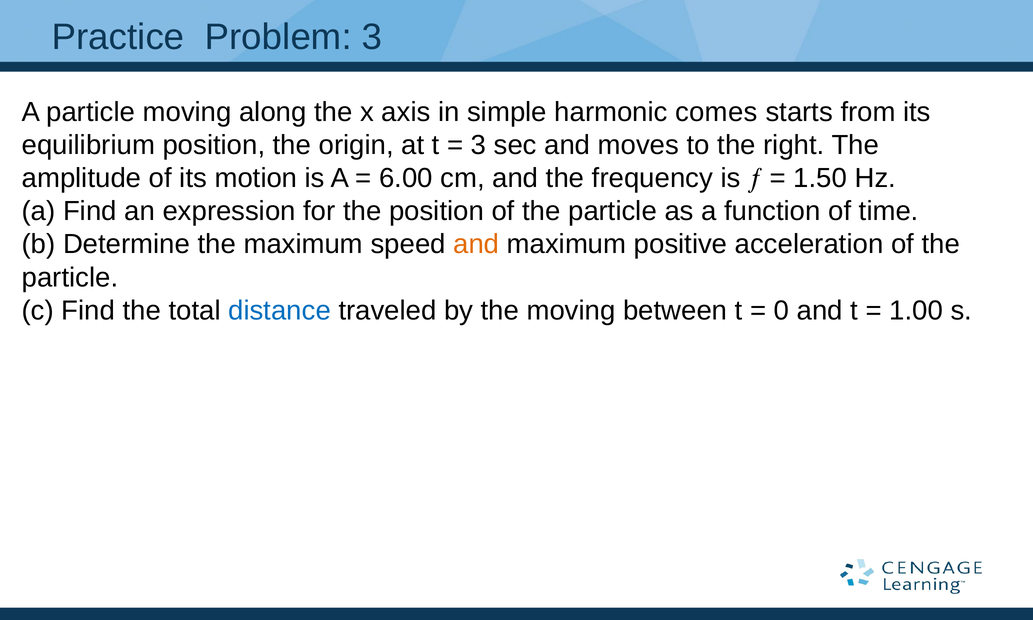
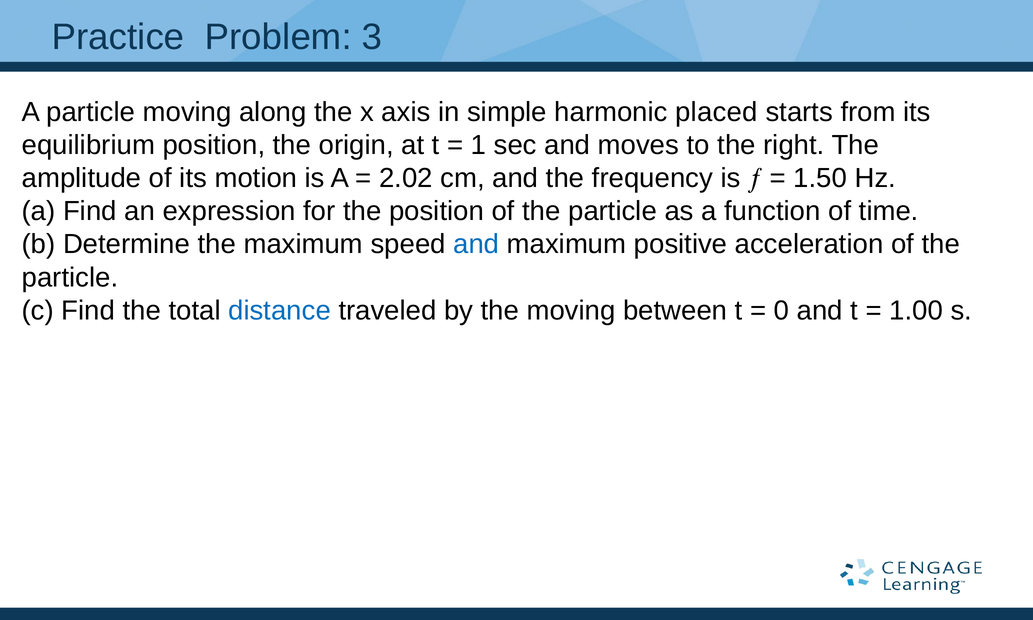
comes: comes -> placed
3 at (479, 145): 3 -> 1
6.00: 6.00 -> 2.02
and at (476, 244) colour: orange -> blue
